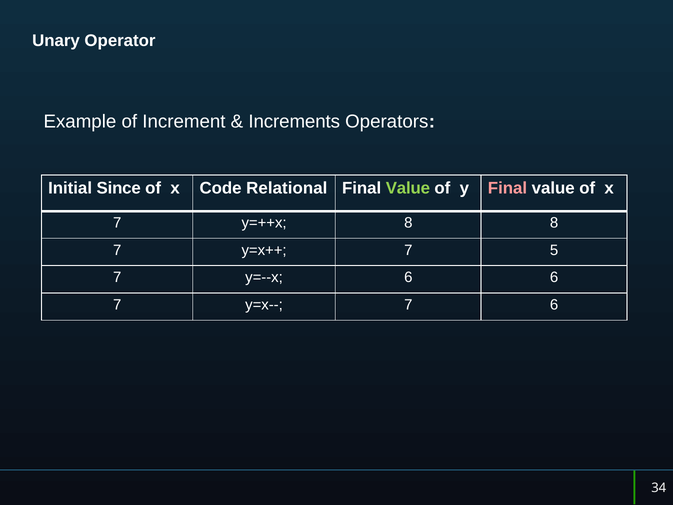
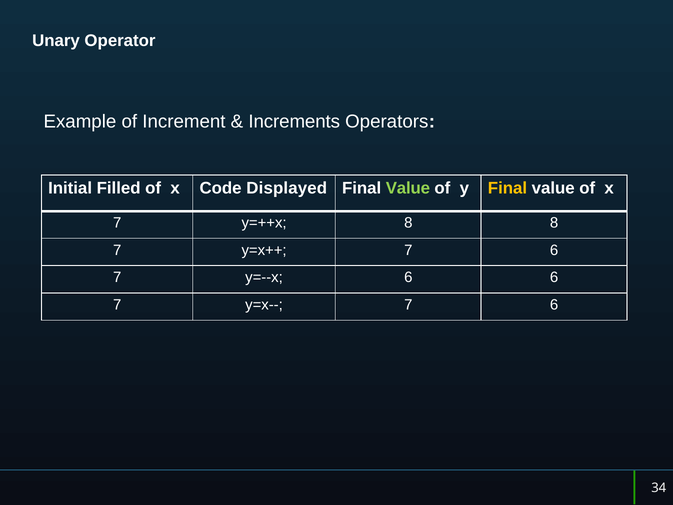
Since: Since -> Filled
Relational: Relational -> Displayed
Final at (507, 188) colour: pink -> yellow
y=x++ 7 5: 5 -> 6
